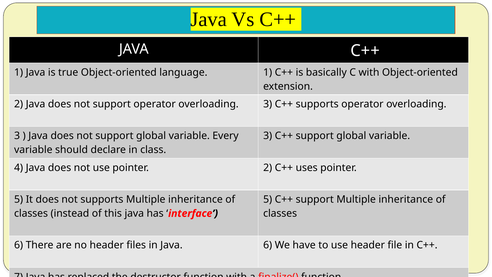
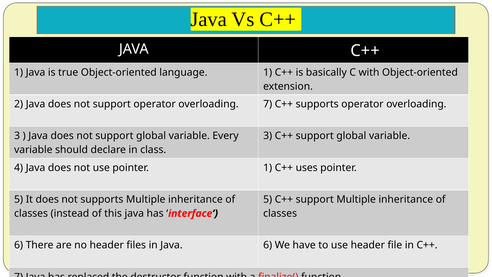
support operator overloading 3: 3 -> 7
pointer 2: 2 -> 1
